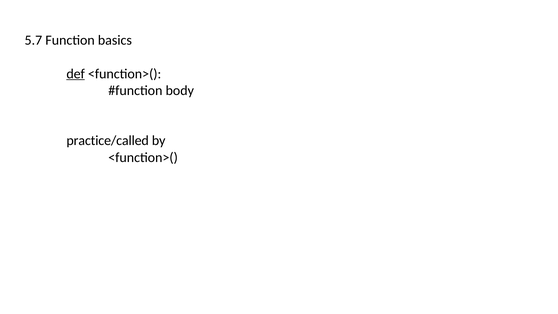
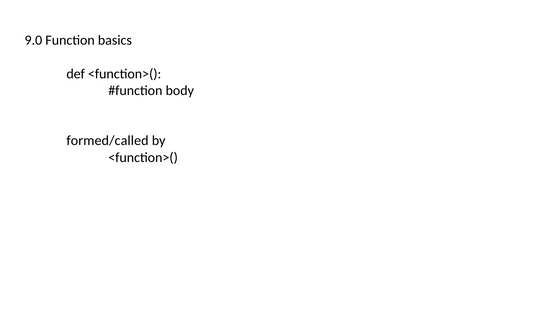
5.7: 5.7 -> 9.0
def underline: present -> none
practice/called: practice/called -> formed/called
